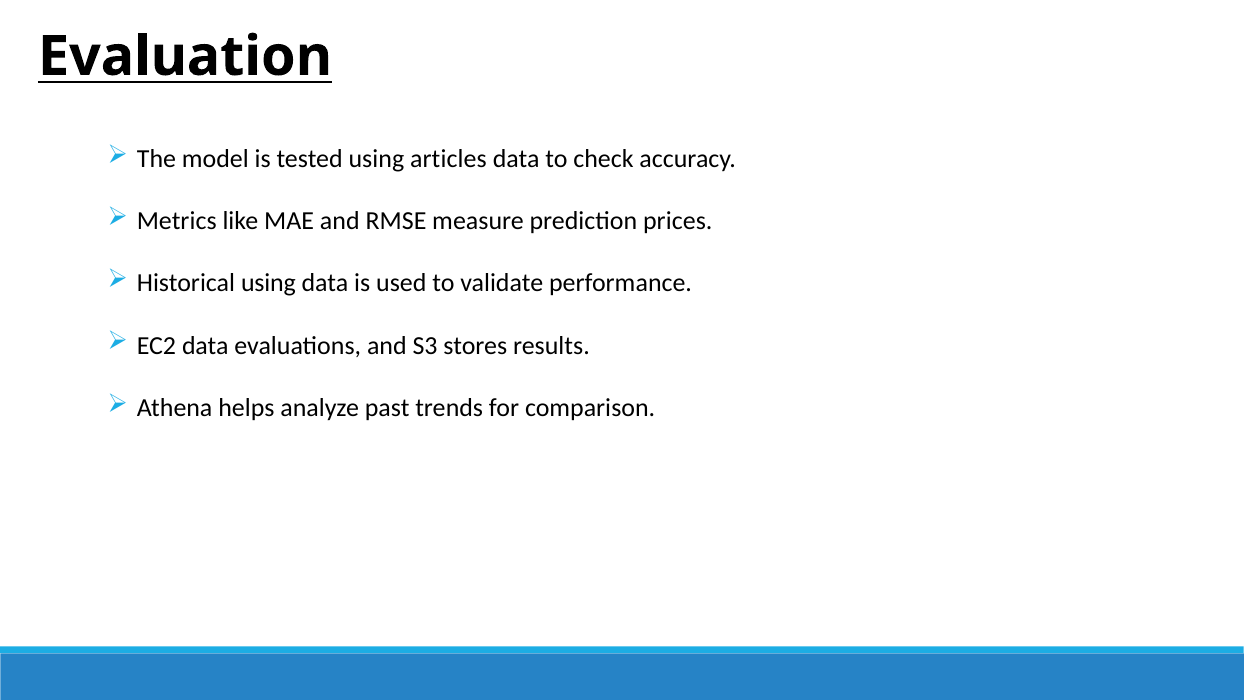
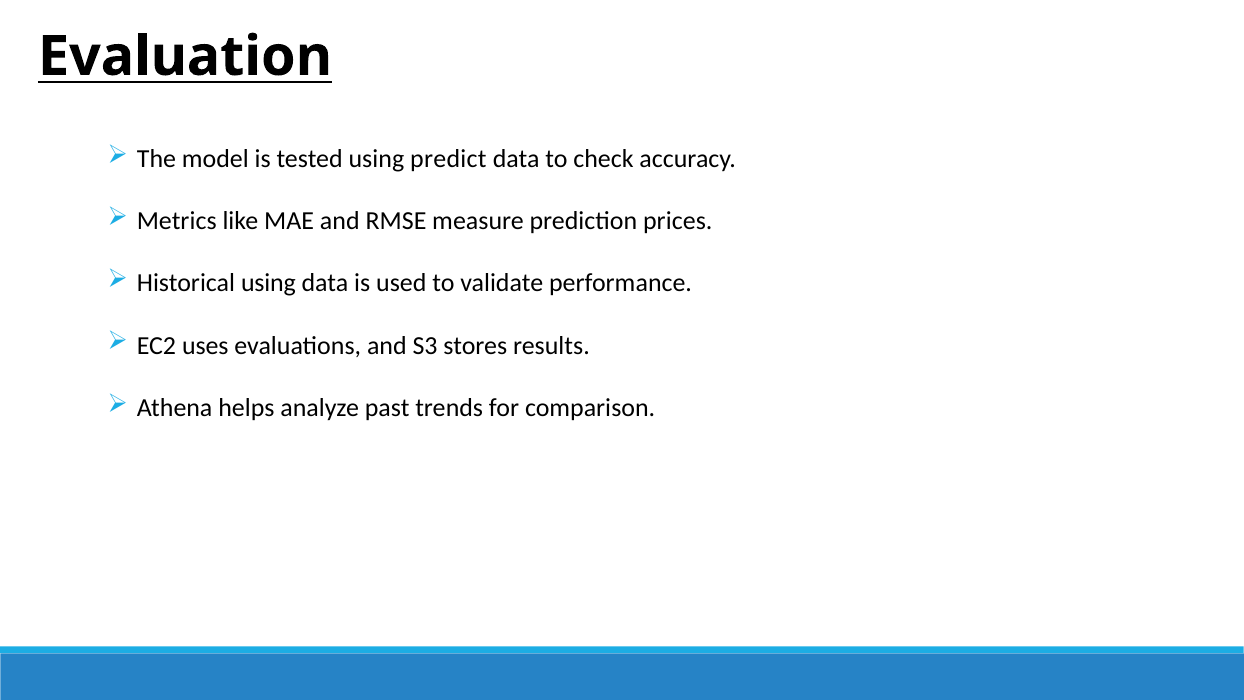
articles: articles -> predict
EC2 data: data -> uses
